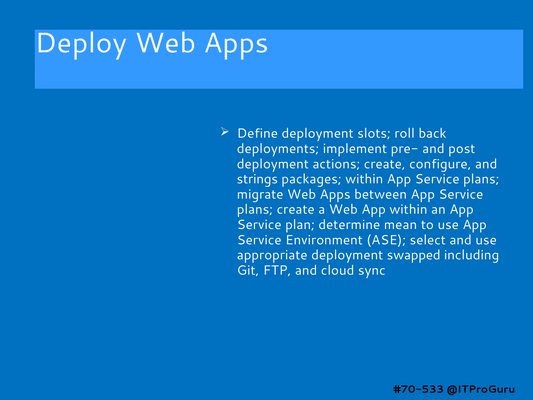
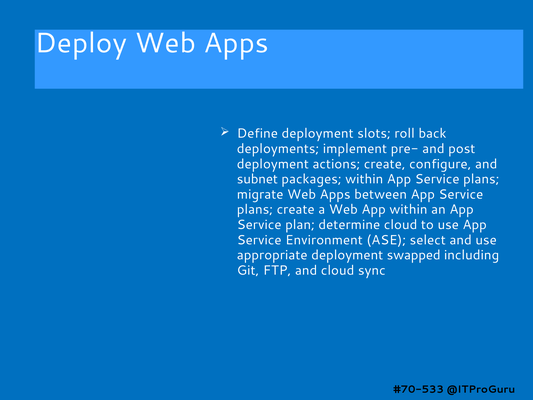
strings: strings -> subnet
determine mean: mean -> cloud
